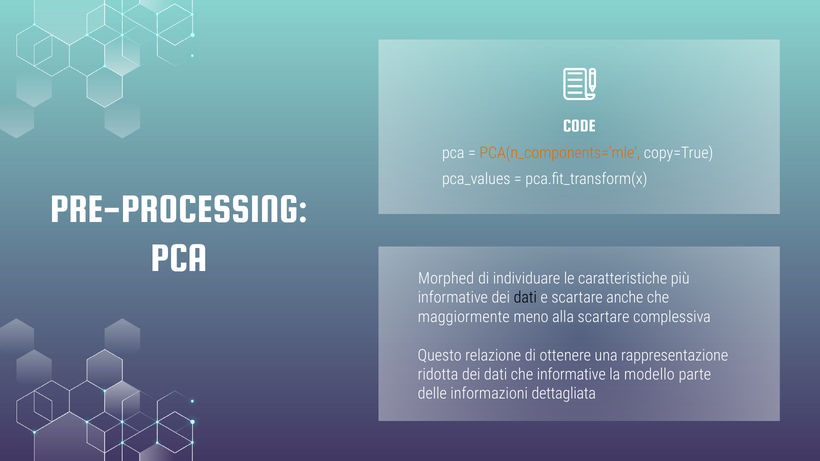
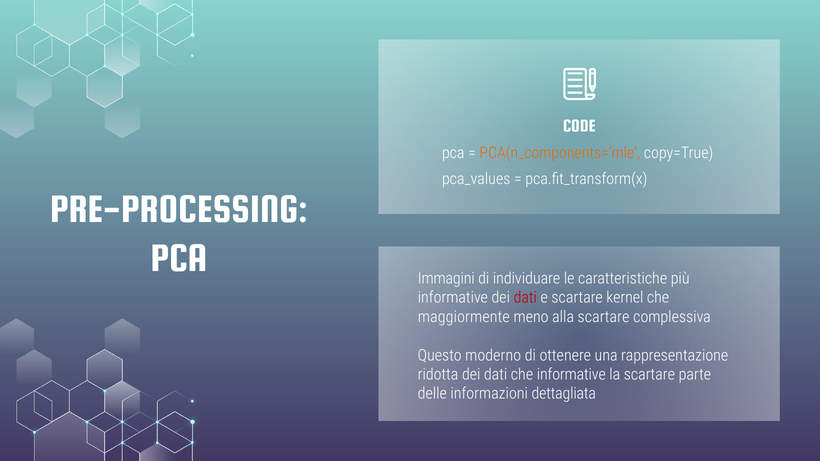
Morphed: Morphed -> Immagini
dati at (525, 298) colour: black -> red
anche: anche -> kernel
relazione: relazione -> moderno
la modello: modello -> scartare
